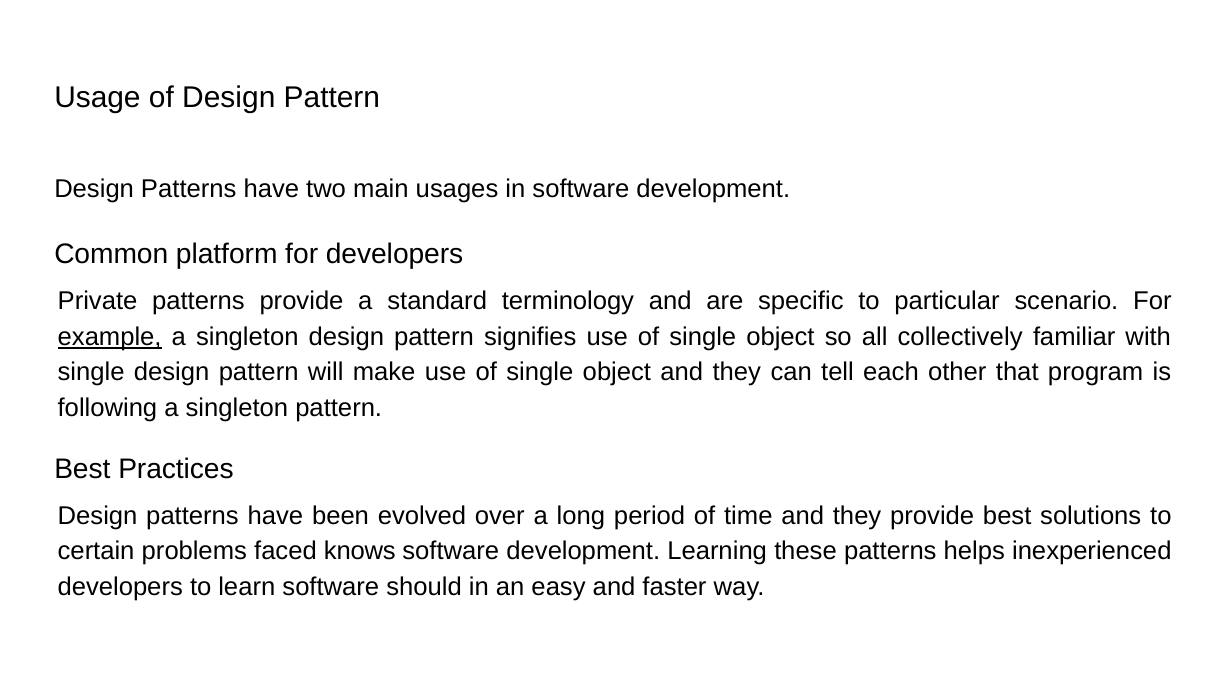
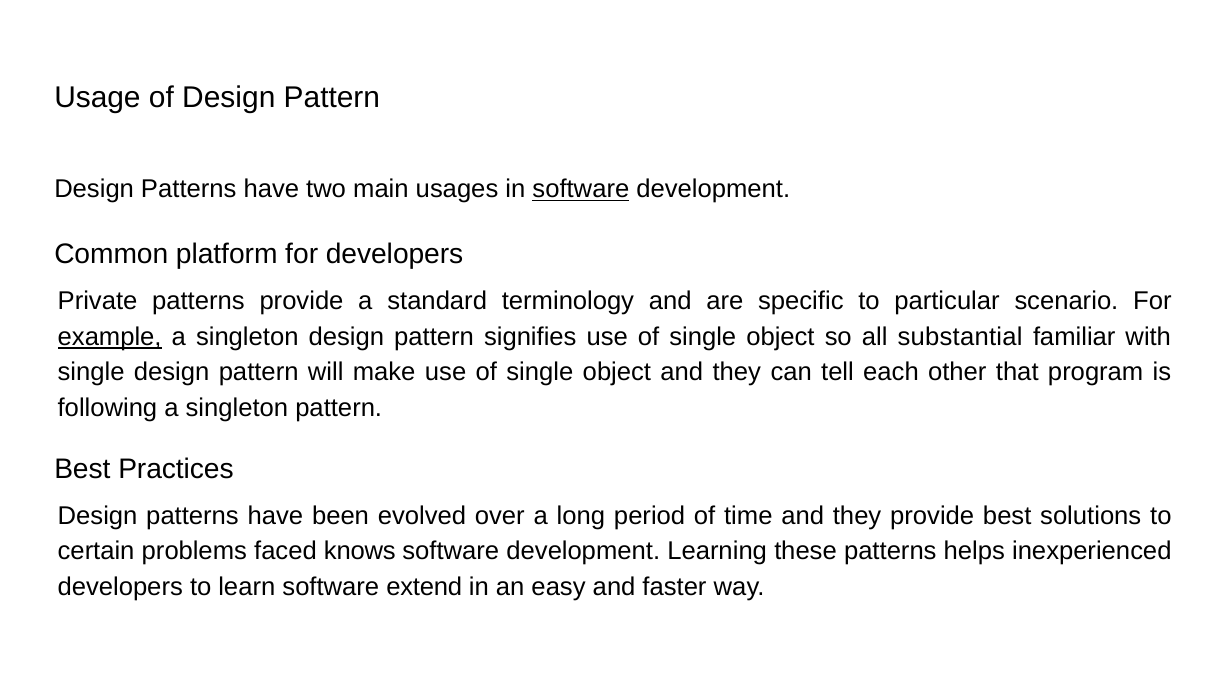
software at (581, 189) underline: none -> present
collectively: collectively -> substantial
should: should -> extend
